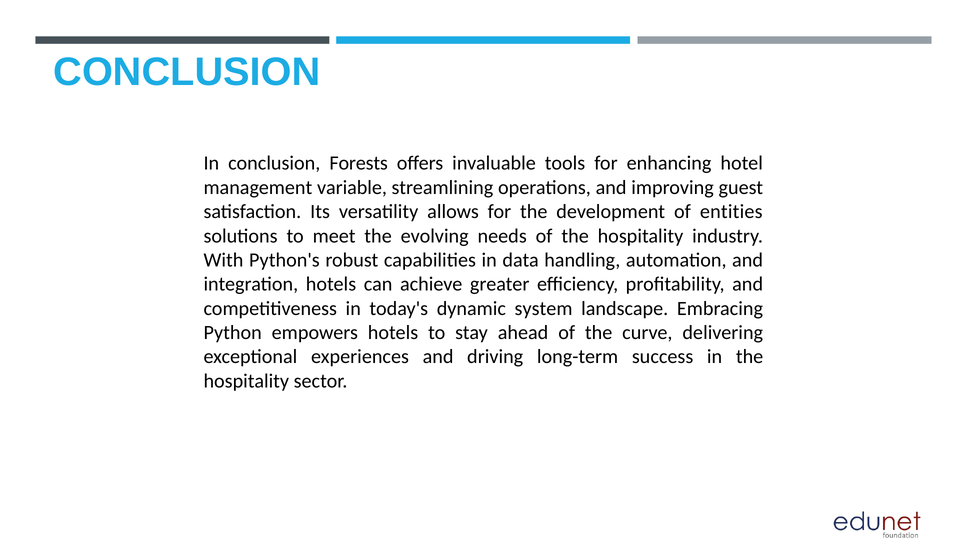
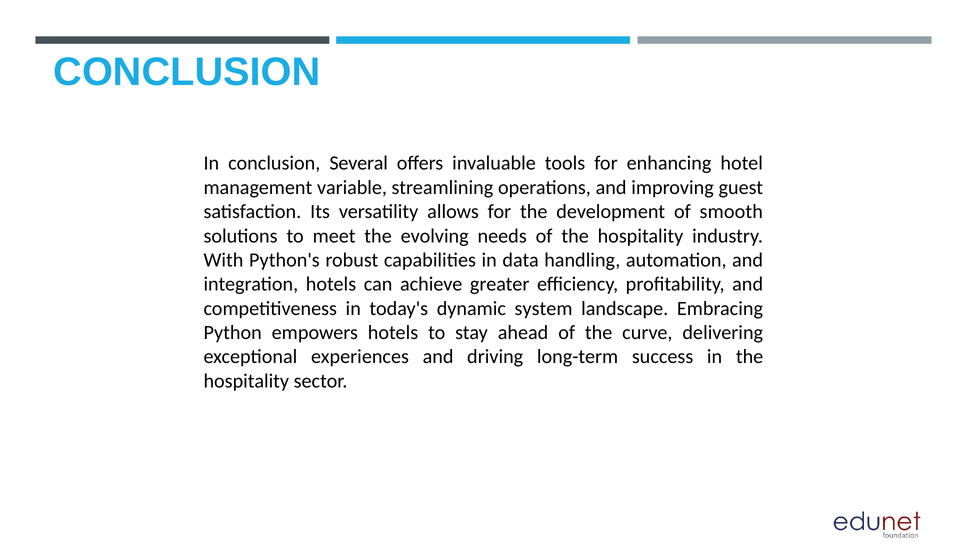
Forests: Forests -> Several
entities: entities -> smooth
